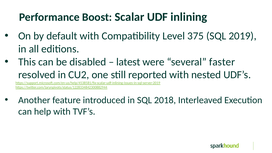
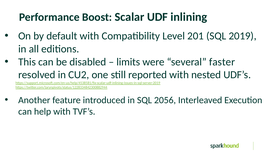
375: 375 -> 201
latest: latest -> limits
2018: 2018 -> 2056
